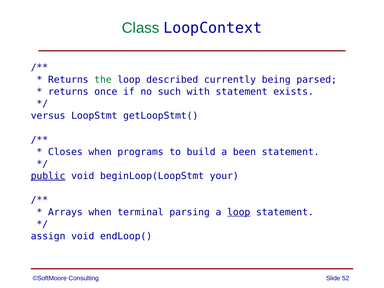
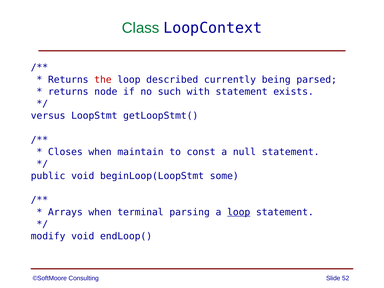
the colour: green -> red
once: once -> node
programs: programs -> maintain
build: build -> const
been: been -> null
public underline: present -> none
your: your -> some
assign: assign -> modify
